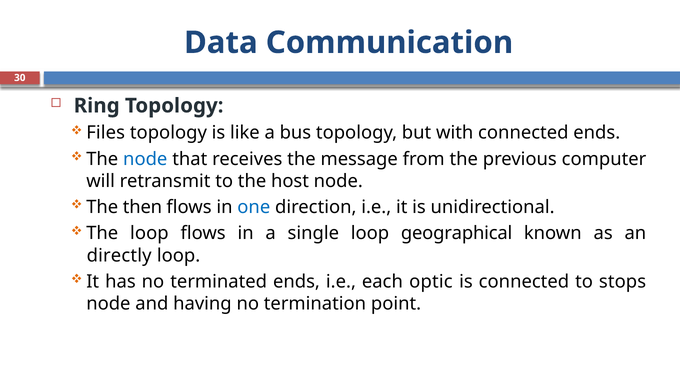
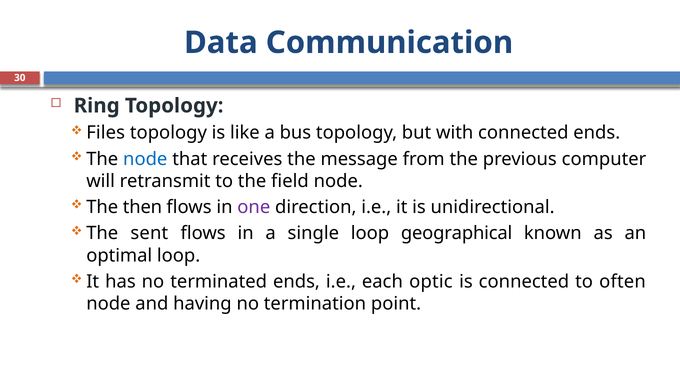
host: host -> field
one colour: blue -> purple
The loop: loop -> sent
directly: directly -> optimal
stops: stops -> often
